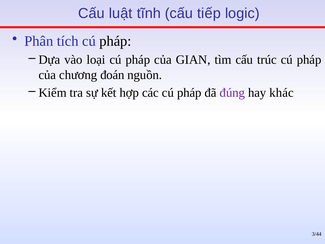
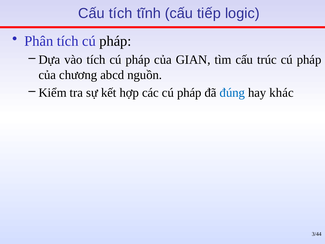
Cấu luật: luật -> tích
vào loại: loại -> tích
đoán: đoán -> abcd
đúng colour: purple -> blue
